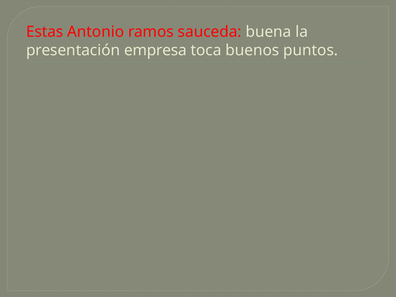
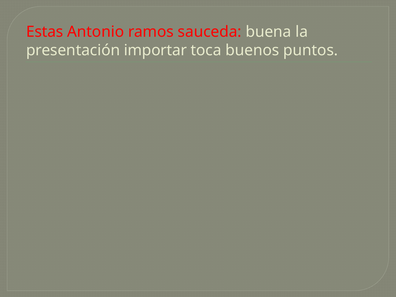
empresa: empresa -> importar
